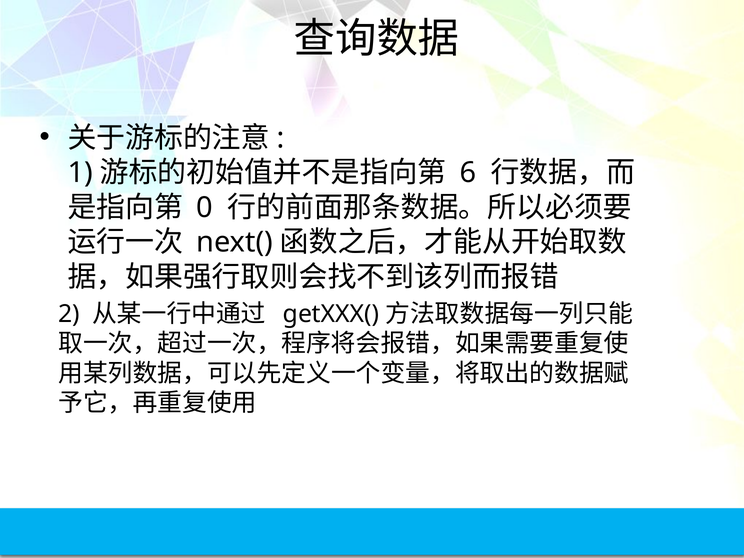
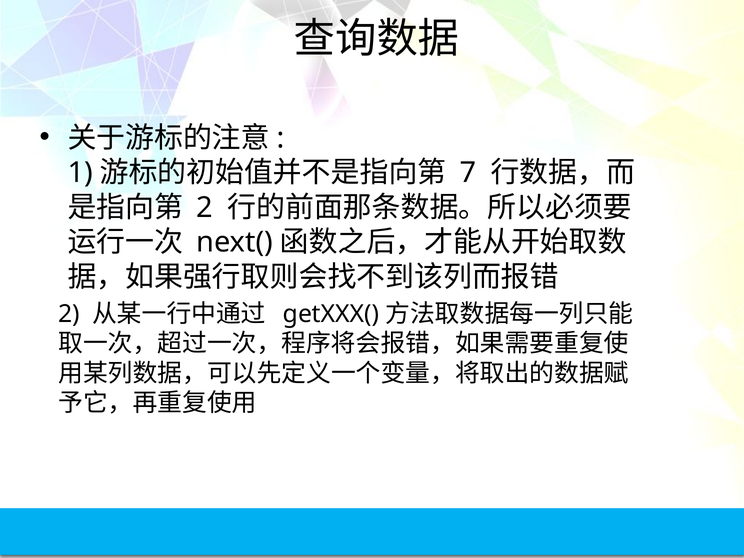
6: 6 -> 7
0 at (205, 207): 0 -> 2
